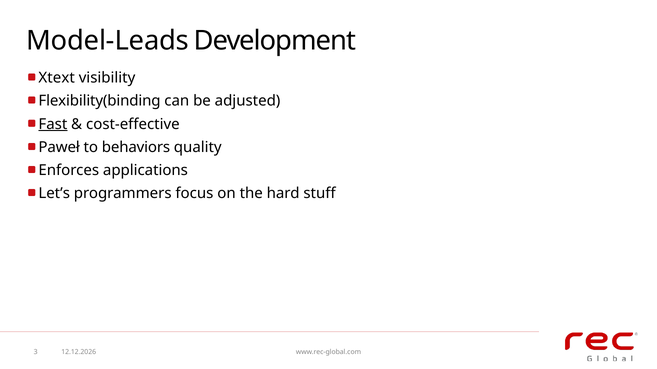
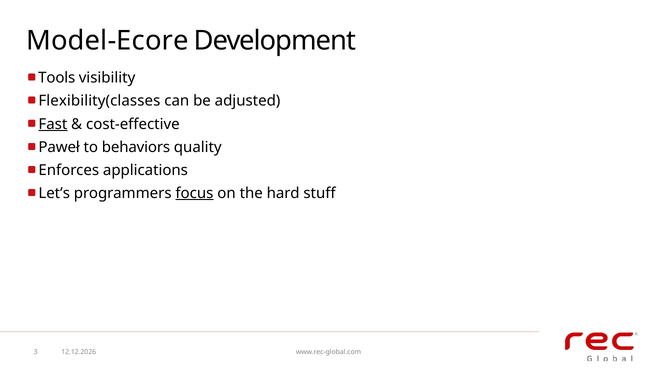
Model-Leads: Model-Leads -> Model-Ecore
Xtext: Xtext -> Tools
Flexibility(binding: Flexibility(binding -> Flexibility(classes
focus underline: none -> present
